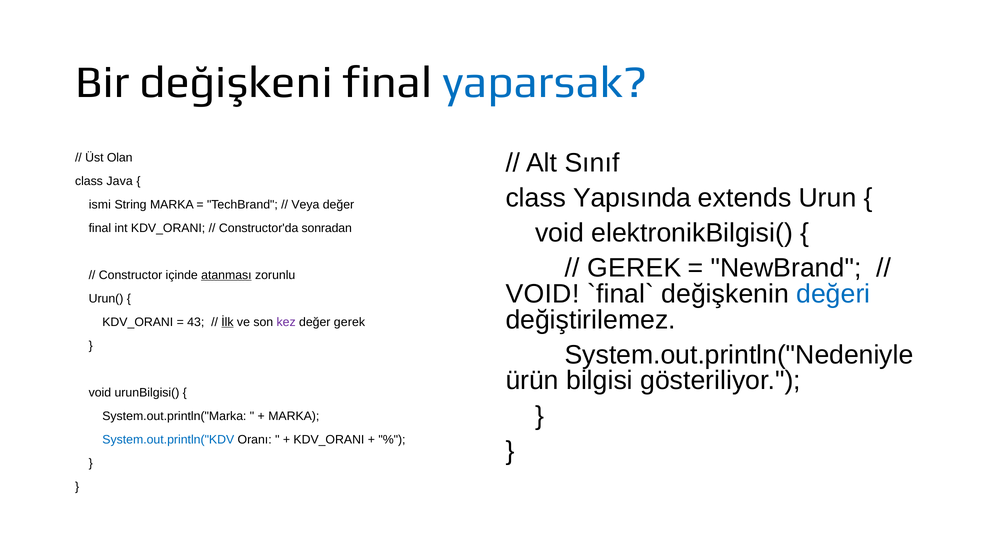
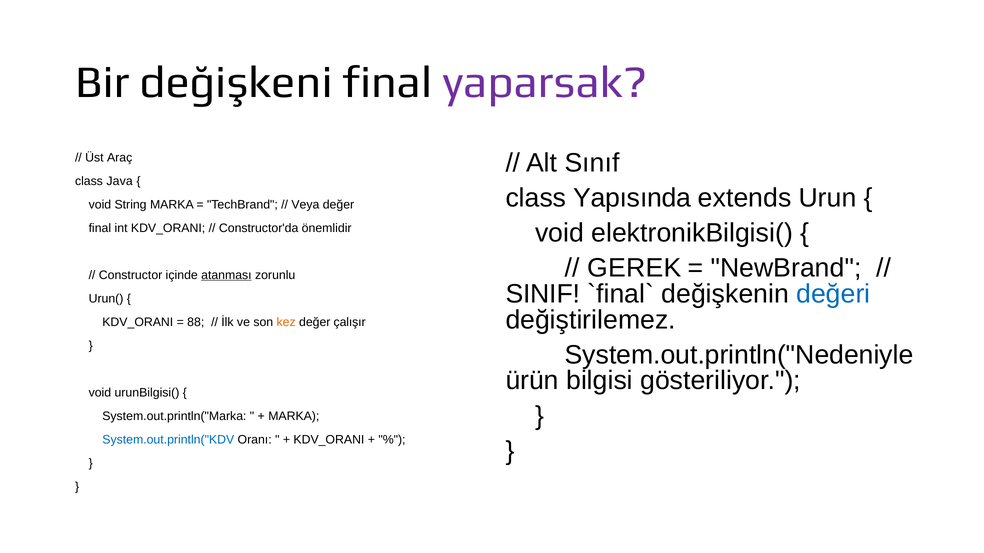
yaparsak colour: blue -> purple
Olan: Olan -> Araç
ismi at (100, 205): ismi -> void
sonradan: sonradan -> önemlidir
VOID at (543, 294): VOID -> SINIF
43: 43 -> 88
İlk underline: present -> none
kez colour: purple -> orange
değer gerek: gerek -> çalışır
